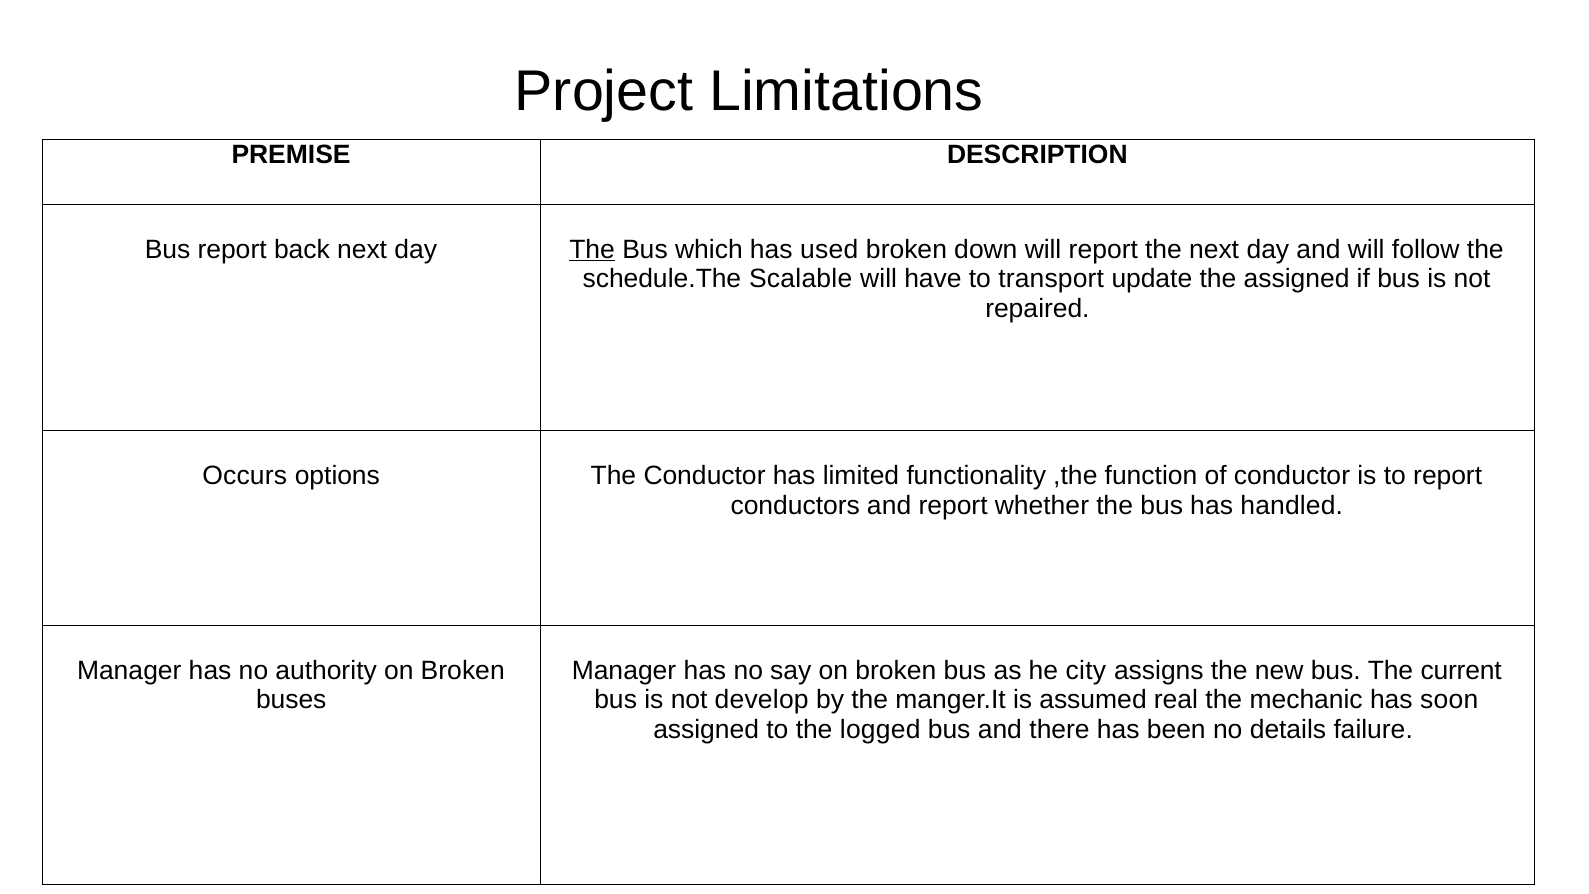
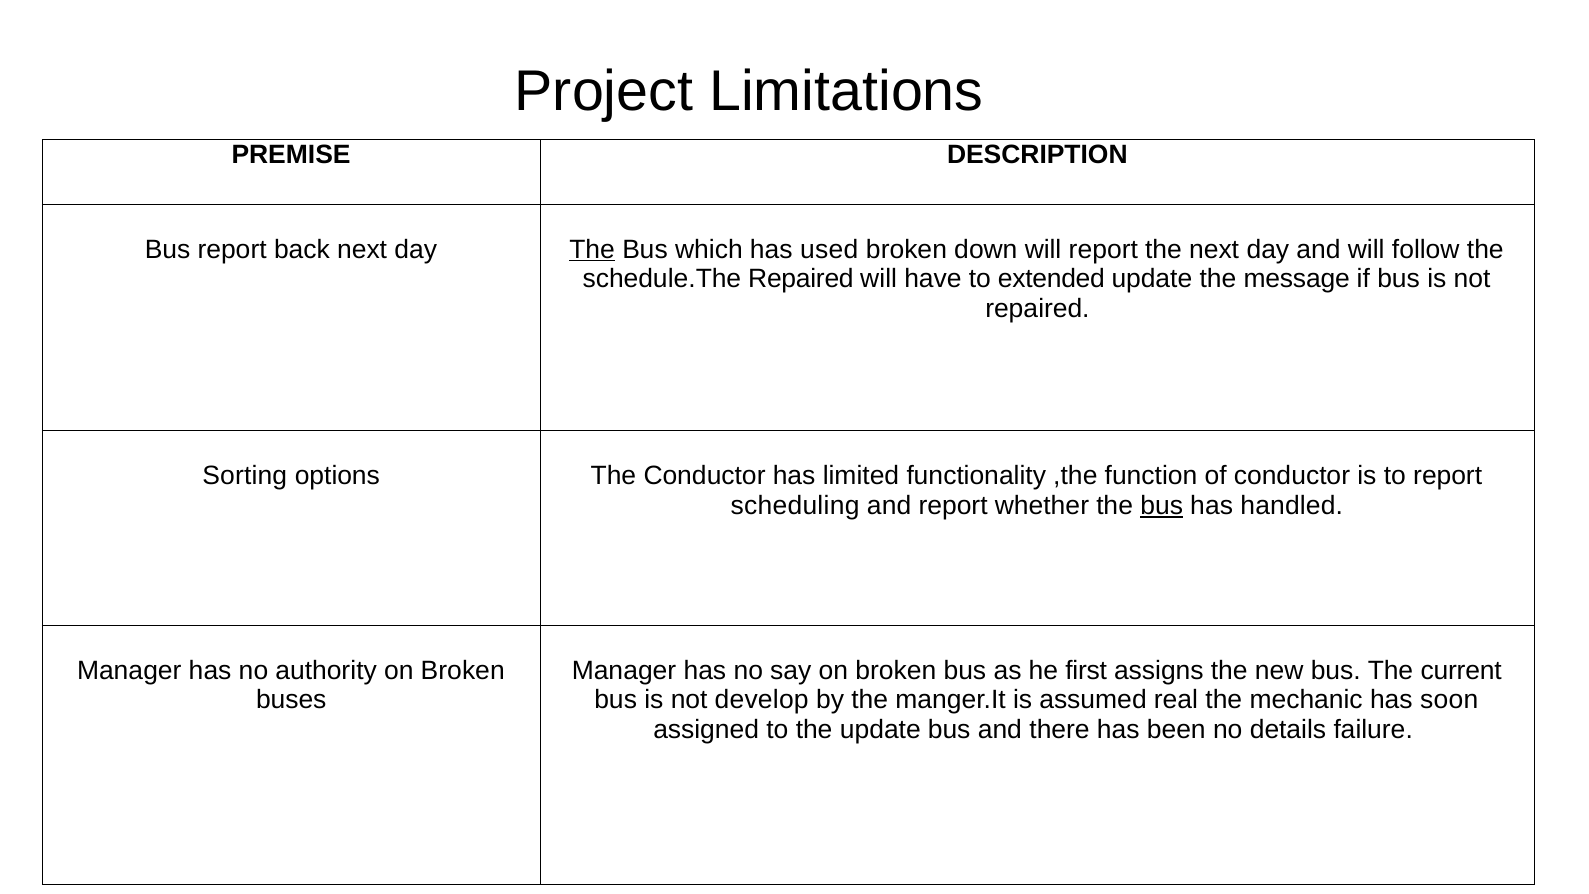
schedule.The Scalable: Scalable -> Repaired
transport: transport -> extended
the assigned: assigned -> message
Occurs: Occurs -> Sorting
conductors: conductors -> scheduling
bus at (1162, 506) underline: none -> present
city: city -> first
the logged: logged -> update
